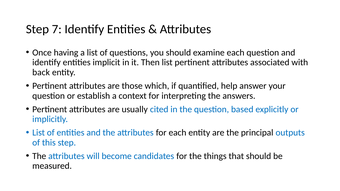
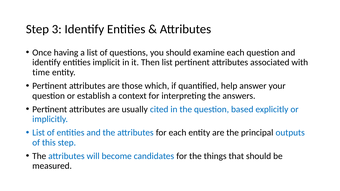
7: 7 -> 3
back: back -> time
